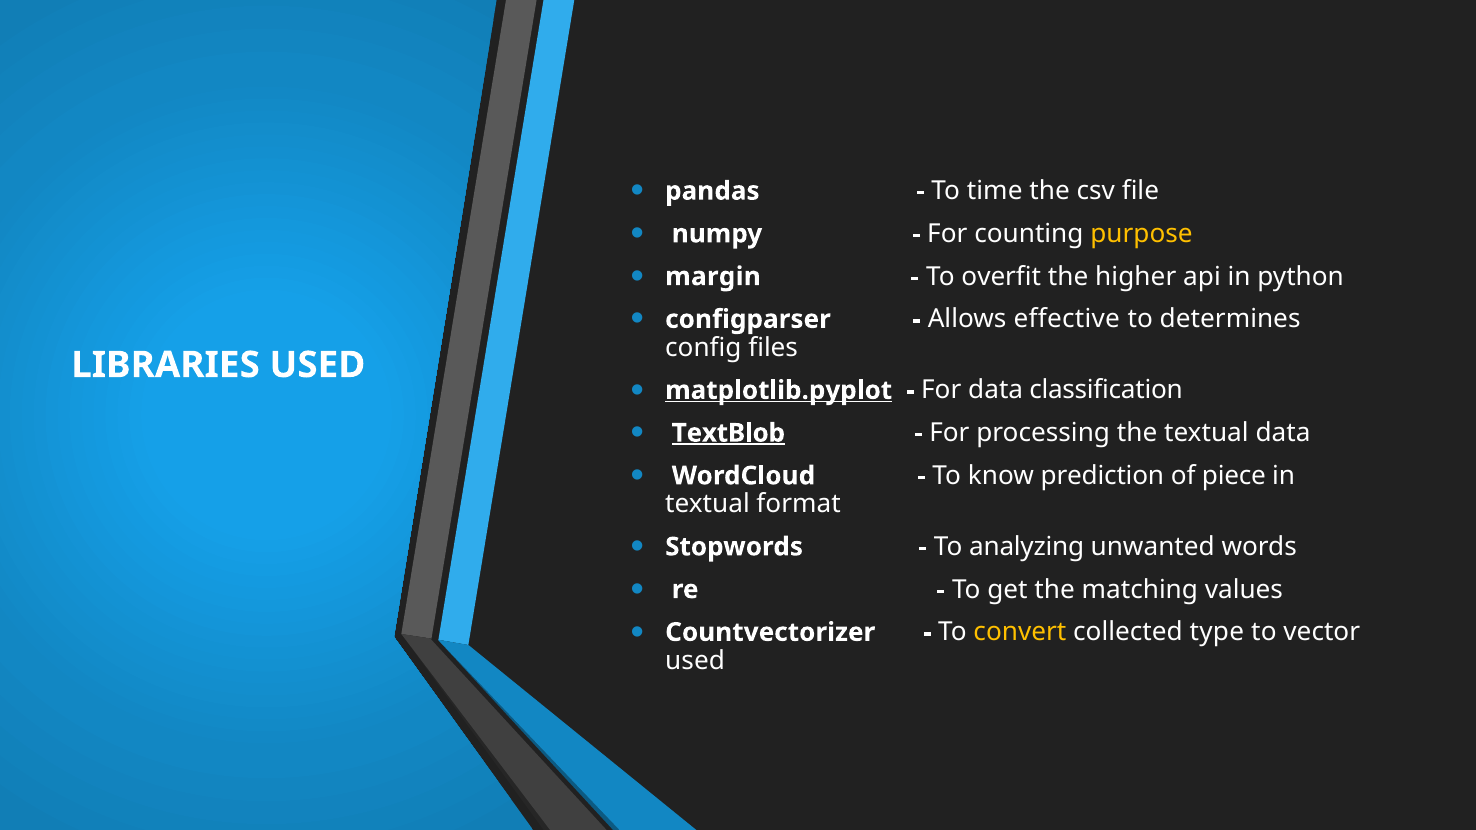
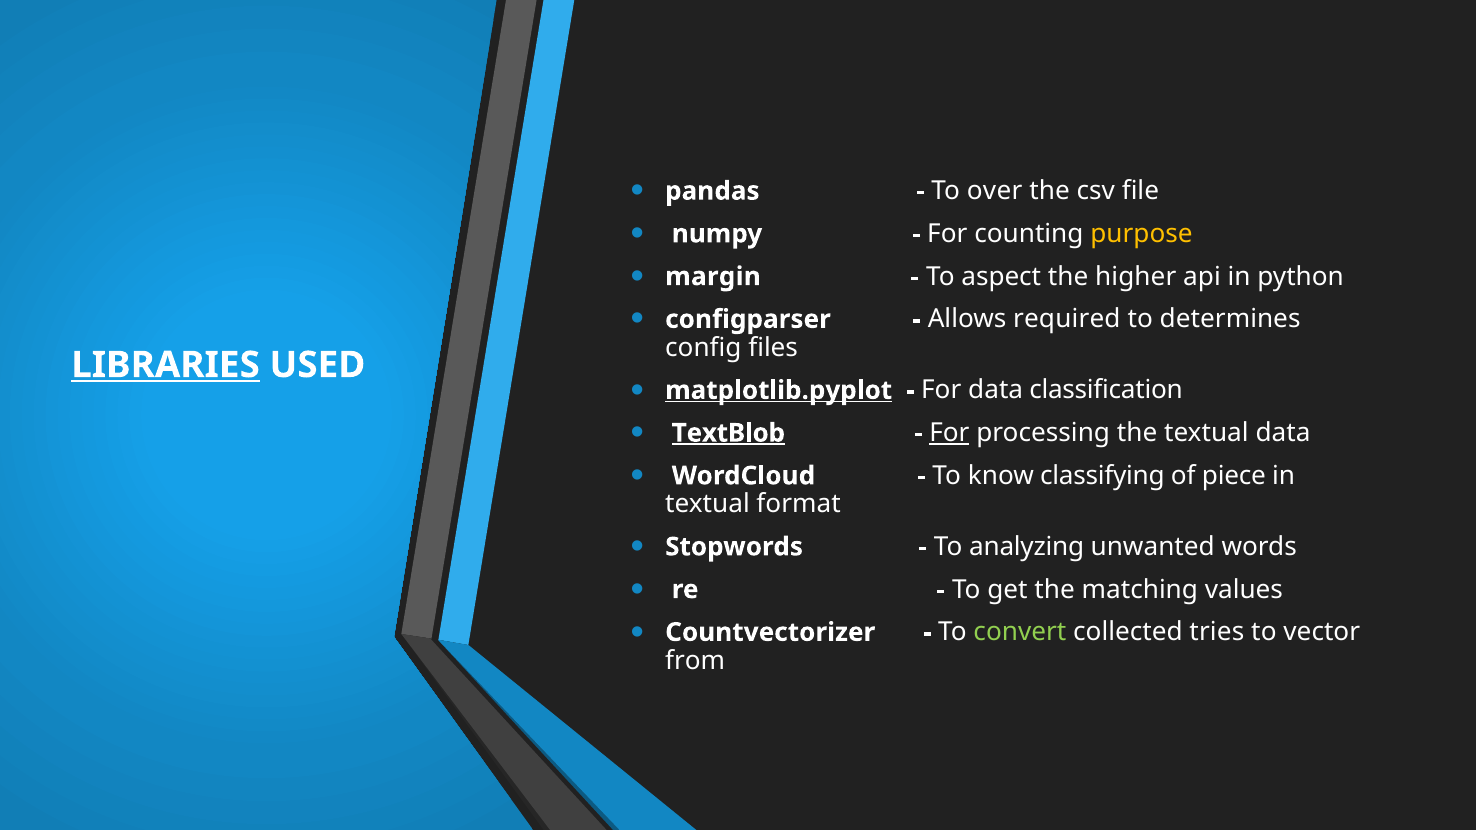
time: time -> over
overfit: overfit -> aspect
effective: effective -> required
LIBRARIES underline: none -> present
For at (949, 433) underline: none -> present
prediction: prediction -> classifying
convert colour: yellow -> light green
type: type -> tries
used at (695, 661): used -> from
